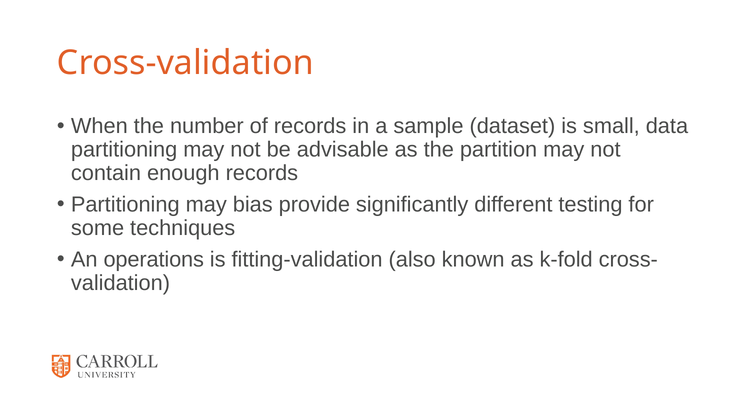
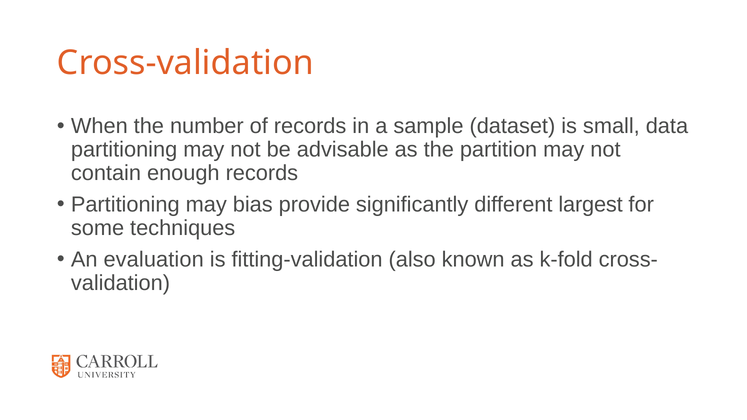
testing: testing -> largest
operations: operations -> evaluation
